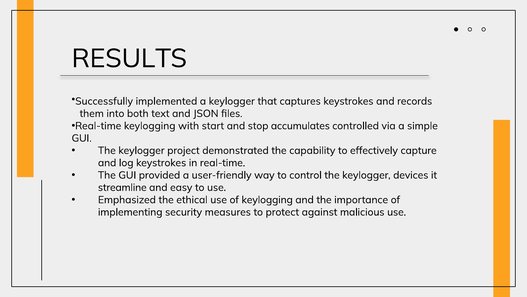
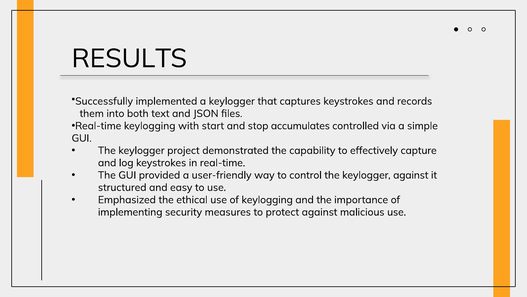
keylogger devices: devices -> against
streamline: streamline -> structured
